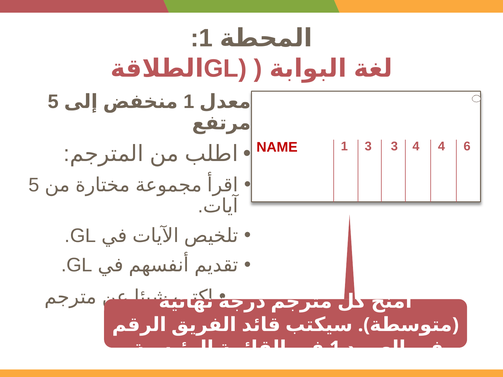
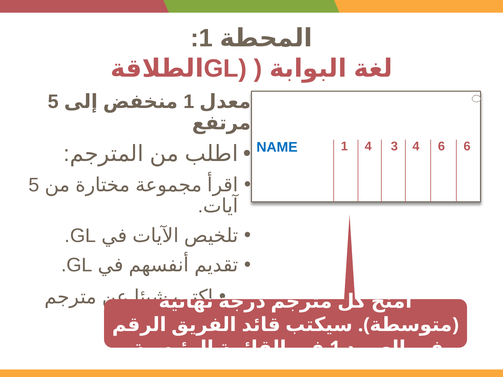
NAME colour: red -> blue
1 3: 3 -> 4
4 4: 4 -> 6
